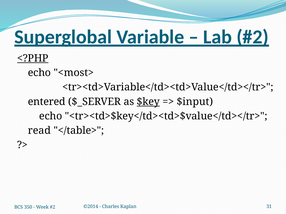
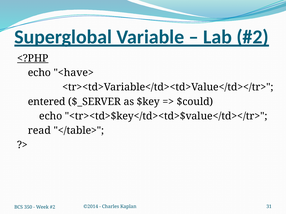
<most>: <most> -> <have>
$key underline: present -> none
$input: $input -> $could
